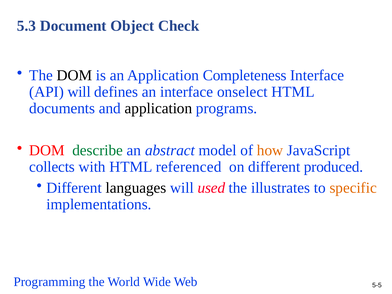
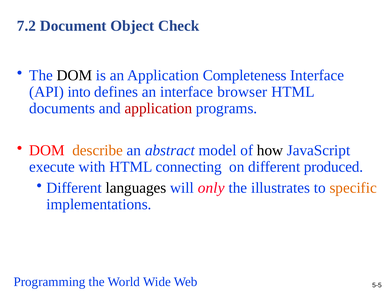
5.3: 5.3 -> 7.2
API will: will -> into
onselect: onselect -> browser
application at (158, 108) colour: black -> red
describe colour: green -> orange
how colour: orange -> black
collects: collects -> execute
referenced: referenced -> connecting
used: used -> only
